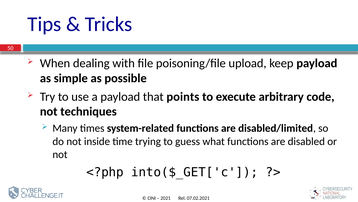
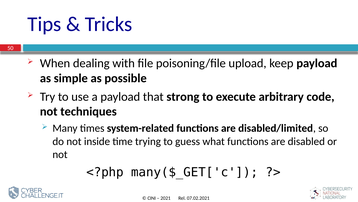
points: points -> strong
into($_GET['c: into($_GET['c -> many($_GET['c
